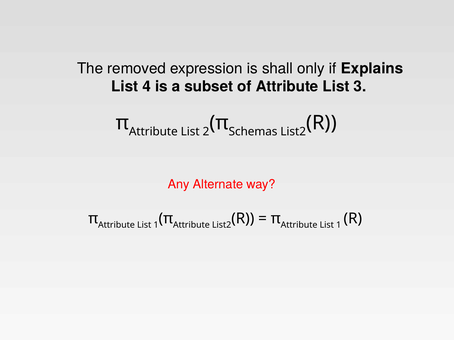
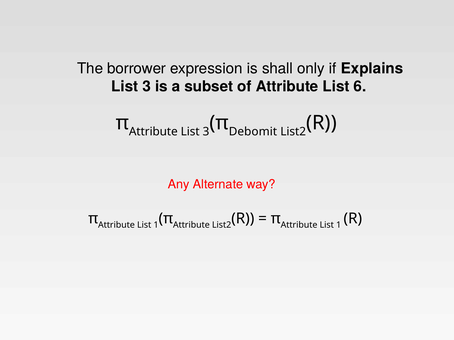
removed: removed -> borrower
4 at (147, 87): 4 -> 3
3: 3 -> 6
Attribute List 2: 2 -> 3
Schemas: Schemas -> Debomit
